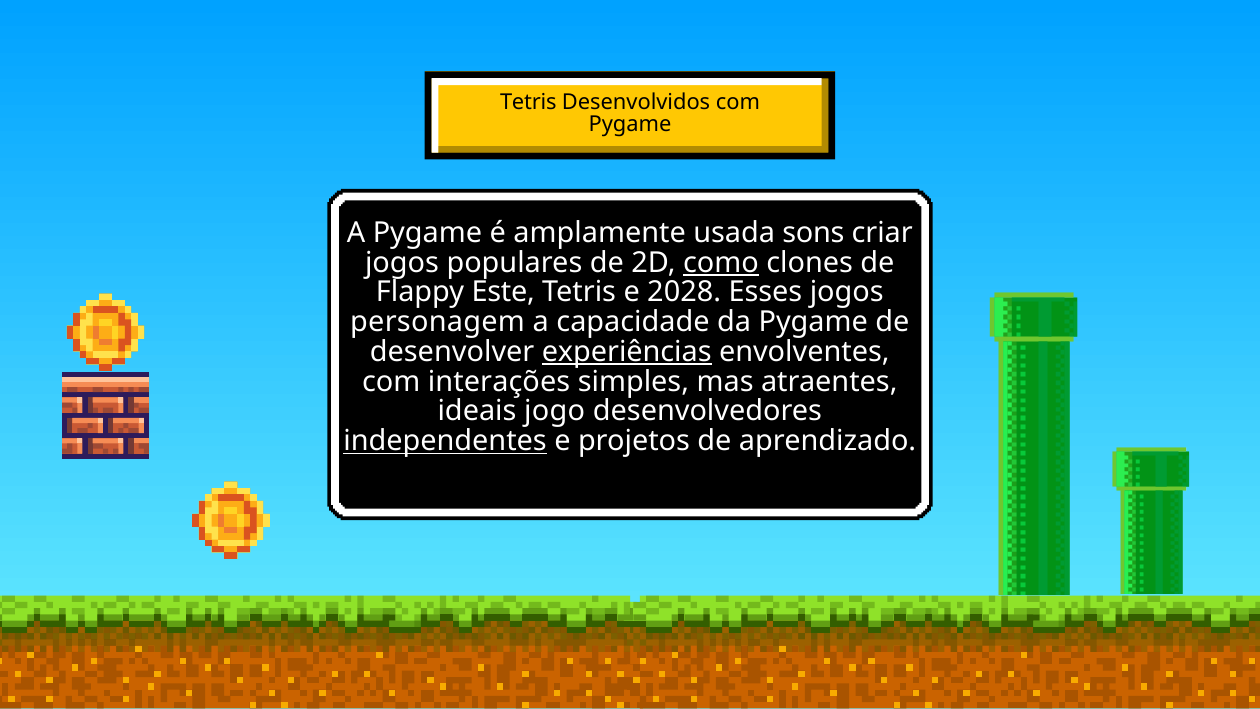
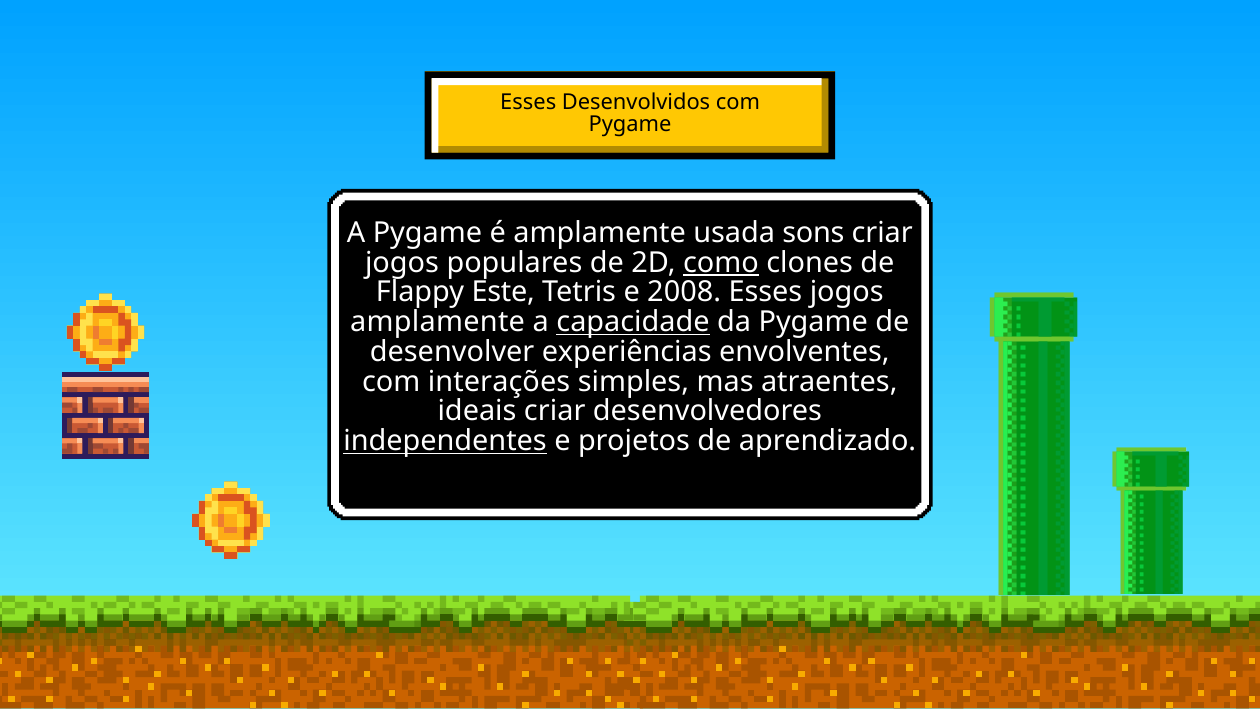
Tetris at (528, 102): Tetris -> Esses
2028: 2028 -> 2008
personagem at (438, 322): personagem -> amplamente
capacidade underline: none -> present
experiências underline: present -> none
ideais jogo: jogo -> criar
